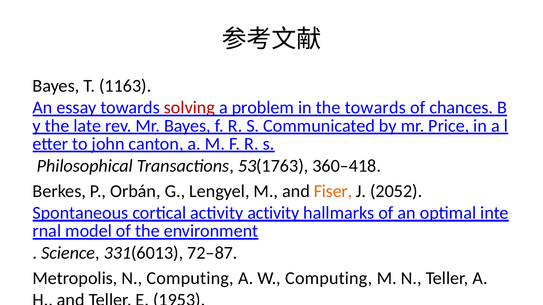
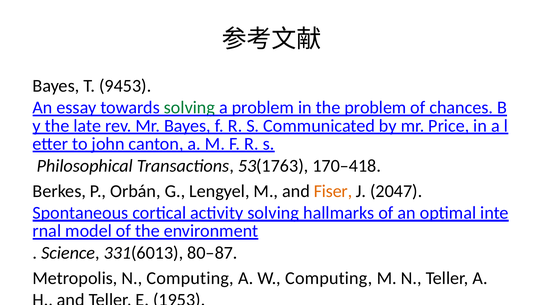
1163: 1163 -> 9453
solving at (189, 108) colour: red -> green
the towards: towards -> problem
360–418: 360–418 -> 170–418
2052: 2052 -> 2047
activity activity: activity -> solving
72–87: 72–87 -> 80–87
